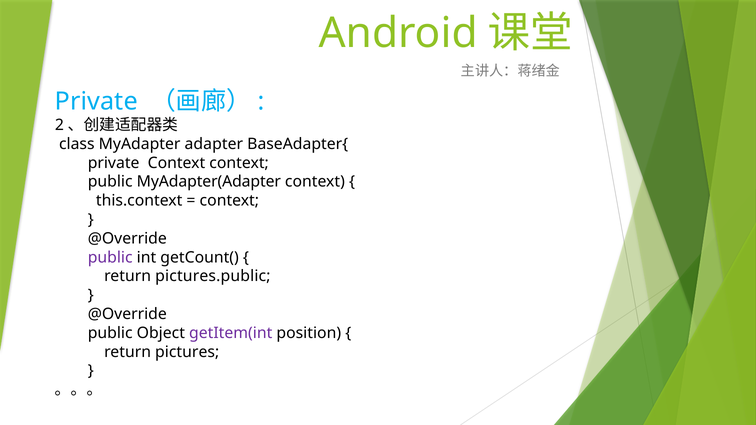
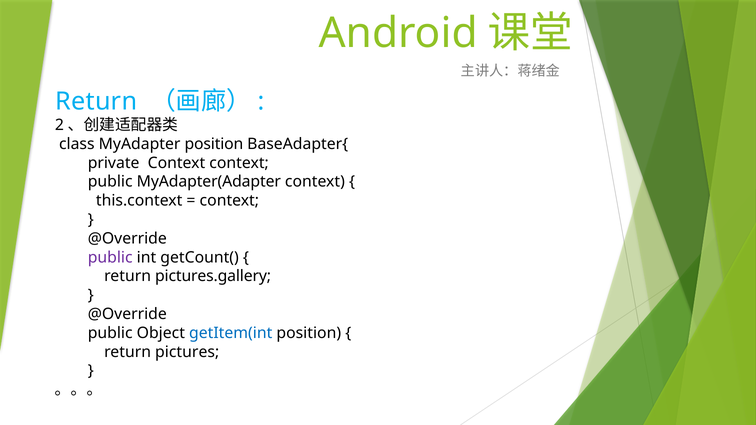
Private at (96, 101): Private -> Return
MyAdapter adapter: adapter -> position
pictures.public: pictures.public -> pictures.gallery
getItem(int colour: purple -> blue
